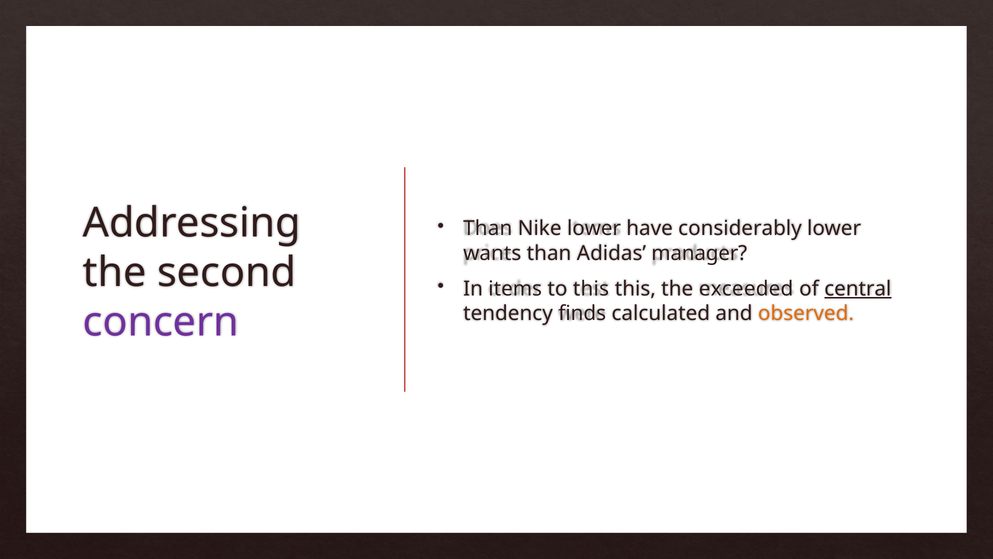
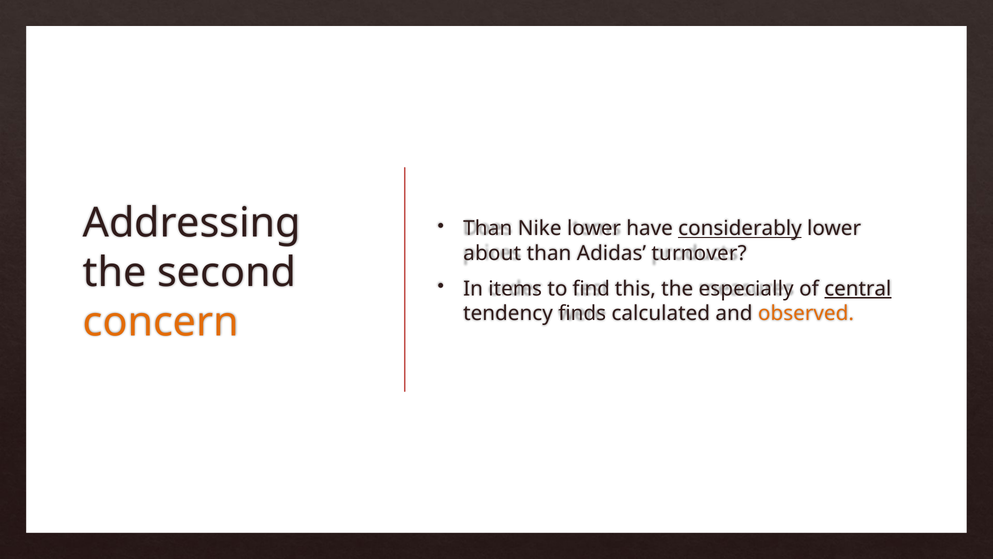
considerably underline: none -> present
wants: wants -> about
manager: manager -> turnover
to this: this -> find
exceeded: exceeded -> especially
concern colour: purple -> orange
